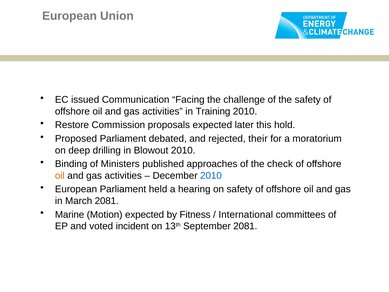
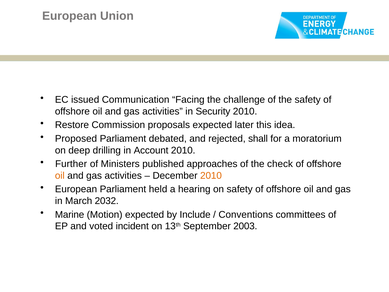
Training: Training -> Security
hold: hold -> idea
their: their -> shall
Blowout: Blowout -> Account
Binding: Binding -> Further
2010 at (211, 175) colour: blue -> orange
March 2081: 2081 -> 2032
Fitness: Fitness -> Include
International: International -> Conventions
September 2081: 2081 -> 2003
